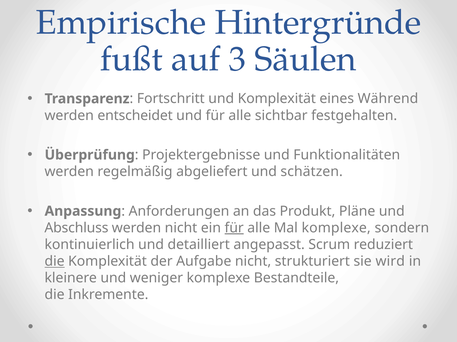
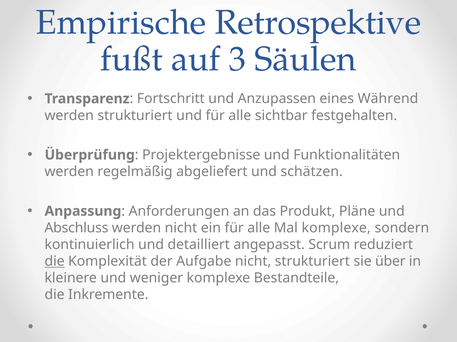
Hintergründe: Hintergründe -> Retrospektive
und Komplexität: Komplexität -> Anzupassen
werden entscheidet: entscheidet -> strukturiert
für at (234, 228) underline: present -> none
wird: wird -> über
